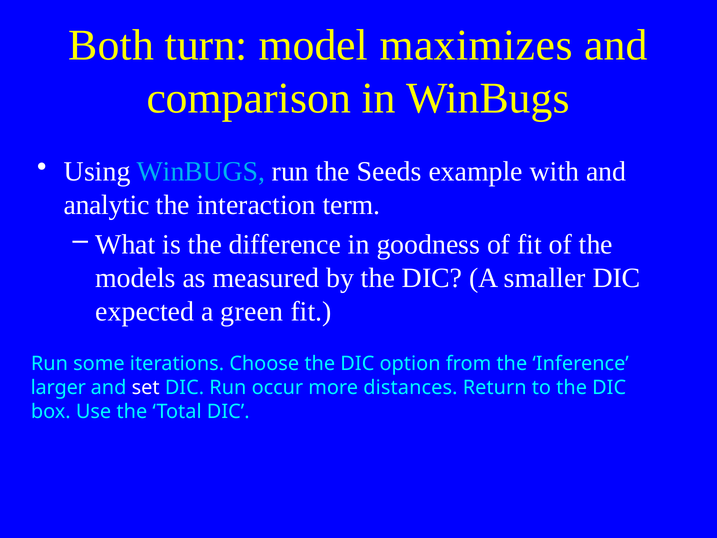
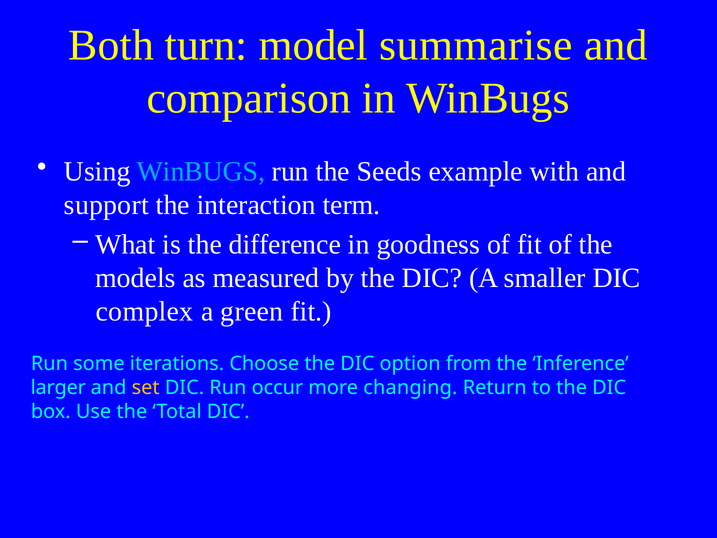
maximizes: maximizes -> summarise
analytic: analytic -> support
expected: expected -> complex
set colour: white -> yellow
distances: distances -> changing
